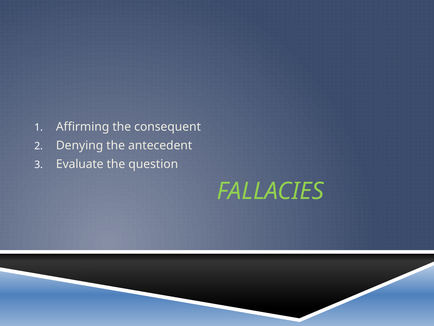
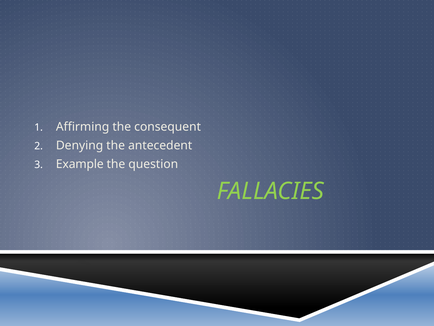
Evaluate: Evaluate -> Example
